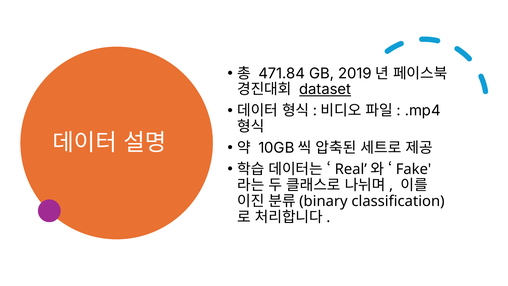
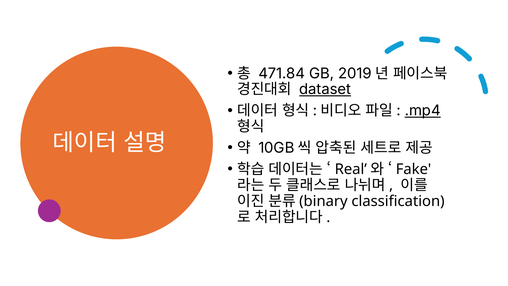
.mp4 underline: none -> present
